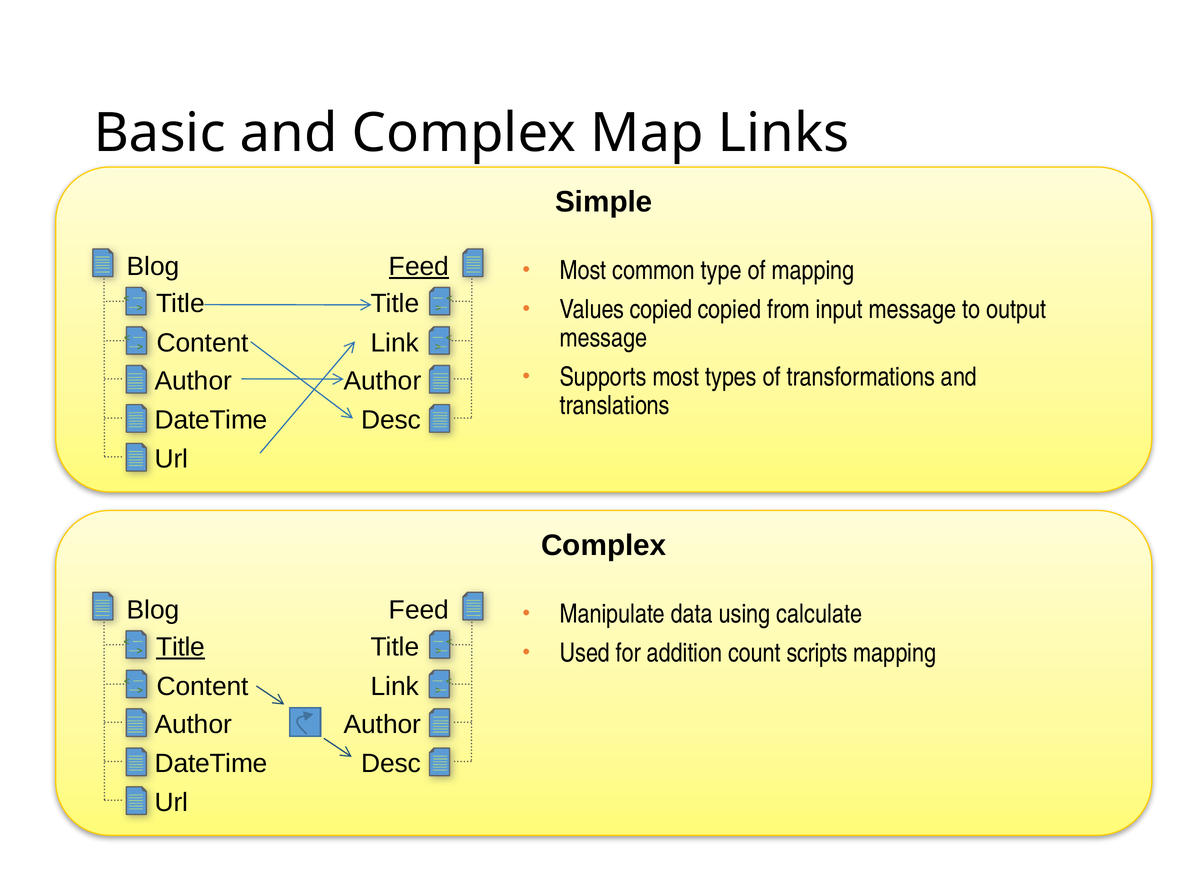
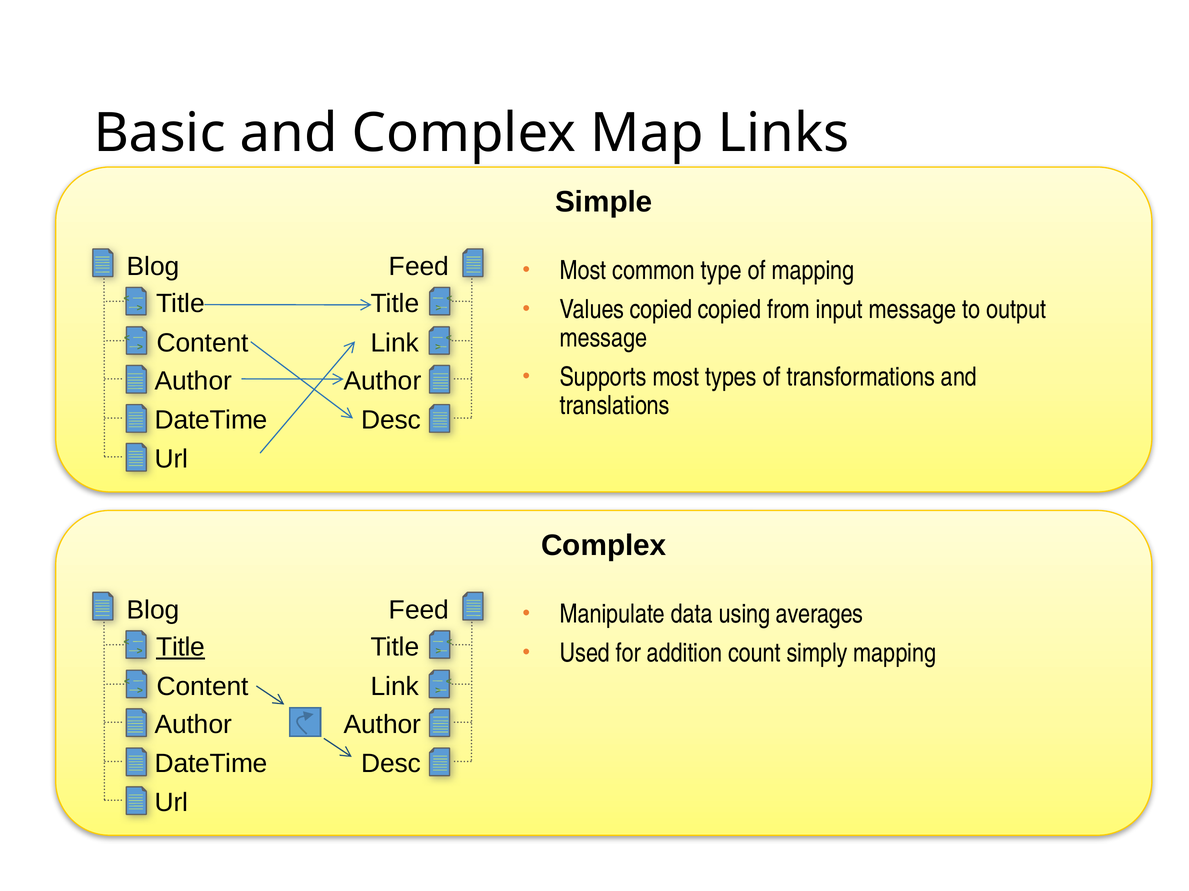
Feed at (419, 267) underline: present -> none
calculate: calculate -> averages
scripts: scripts -> simply
